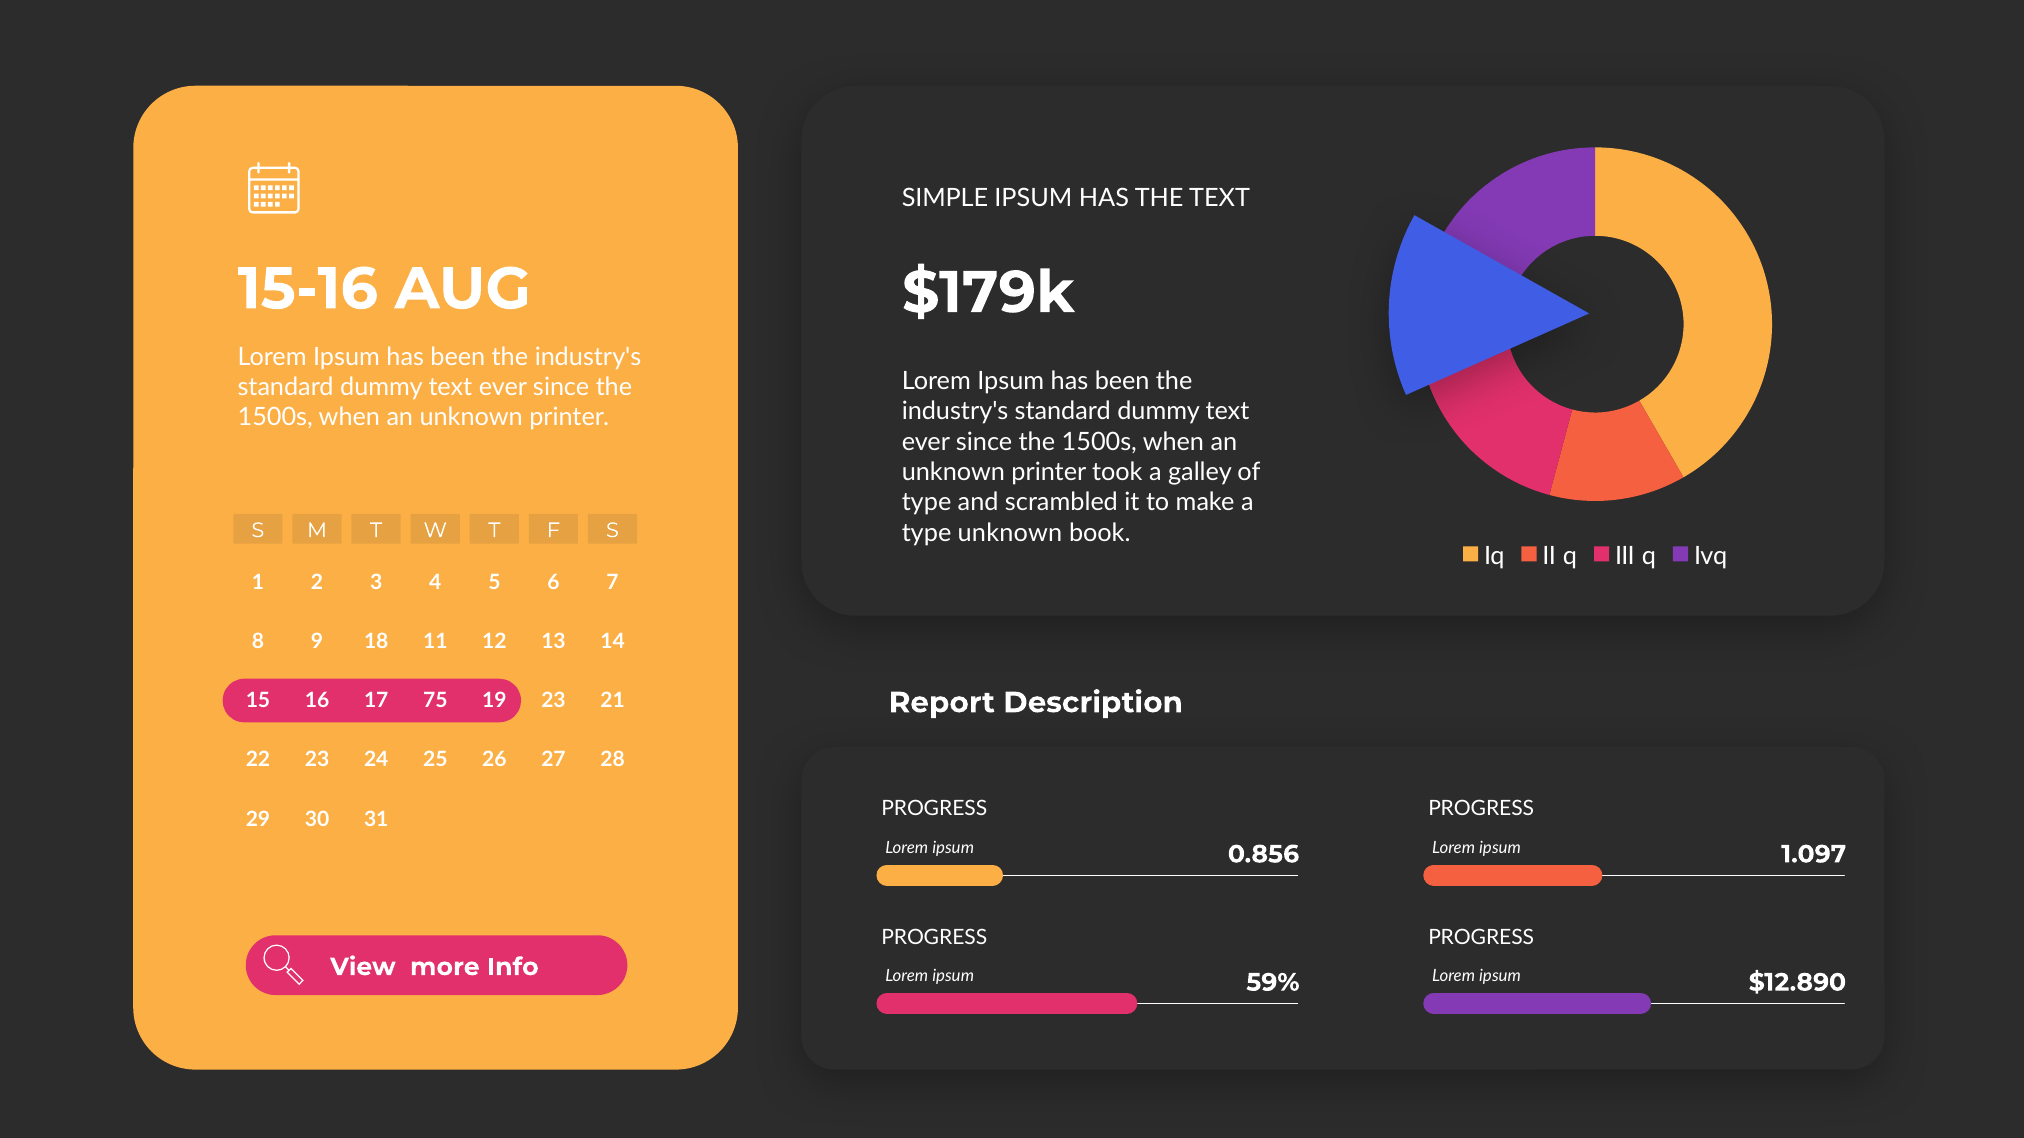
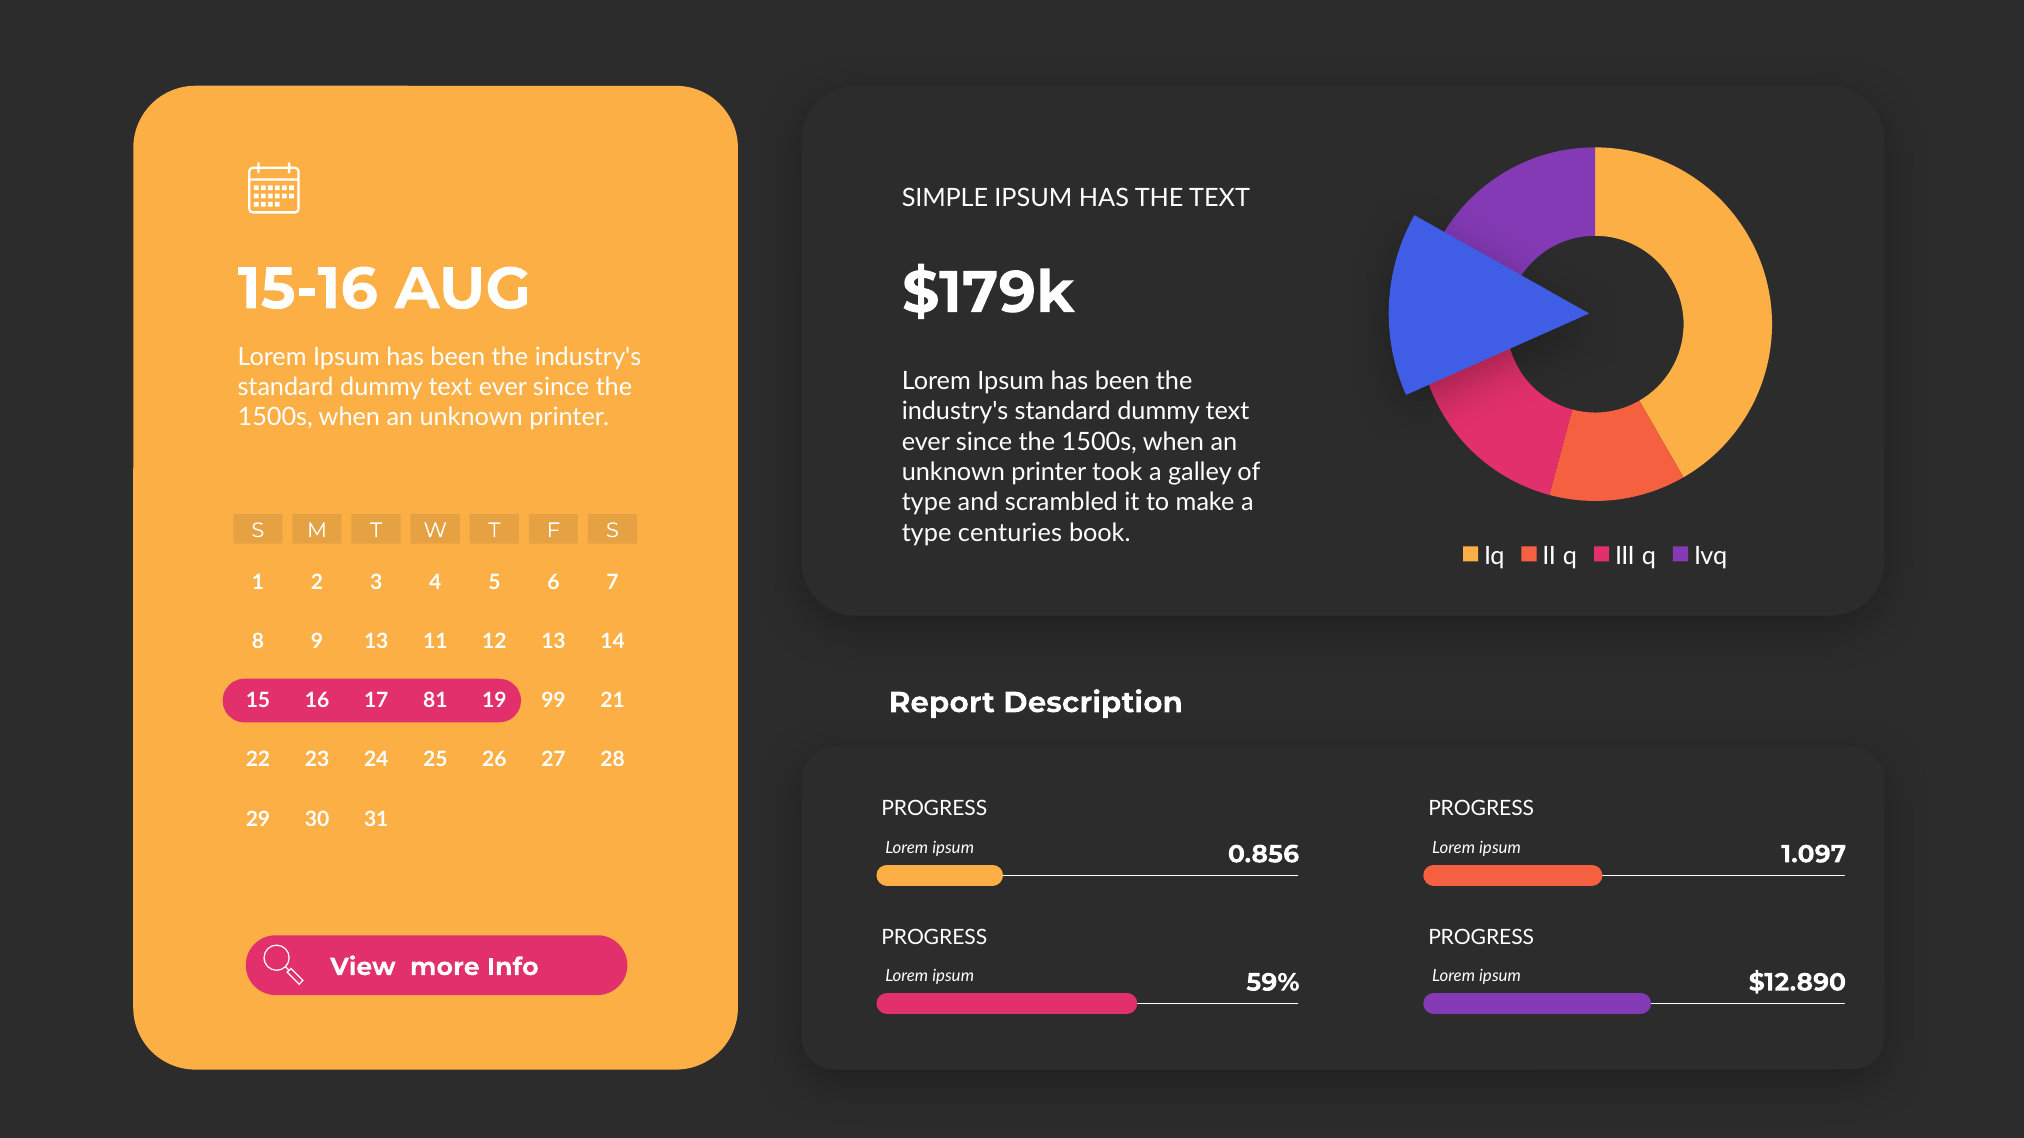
type unknown: unknown -> centuries
9 18: 18 -> 13
75: 75 -> 81
19 23: 23 -> 99
